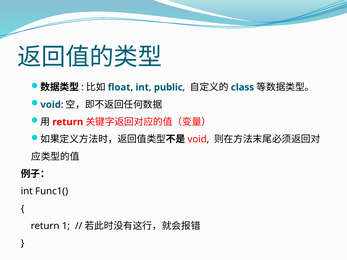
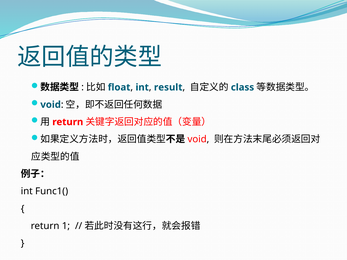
public: public -> result
